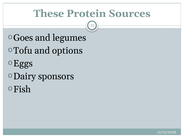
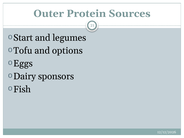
These: These -> Outer
Goes: Goes -> Start
